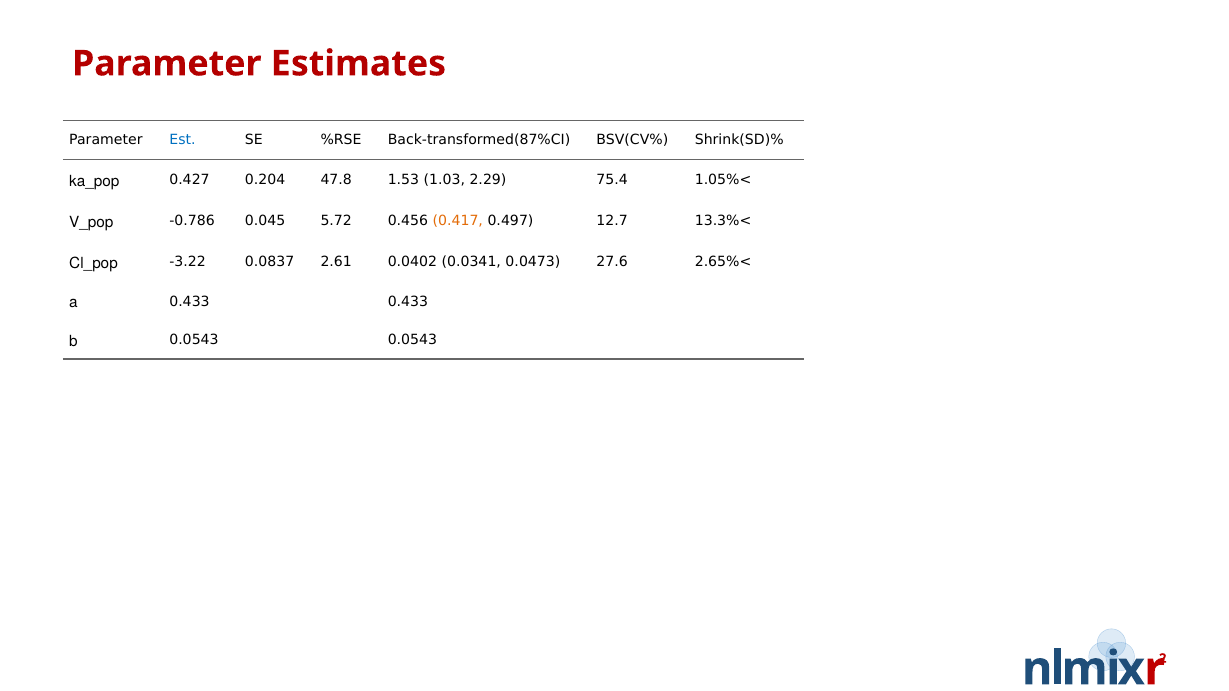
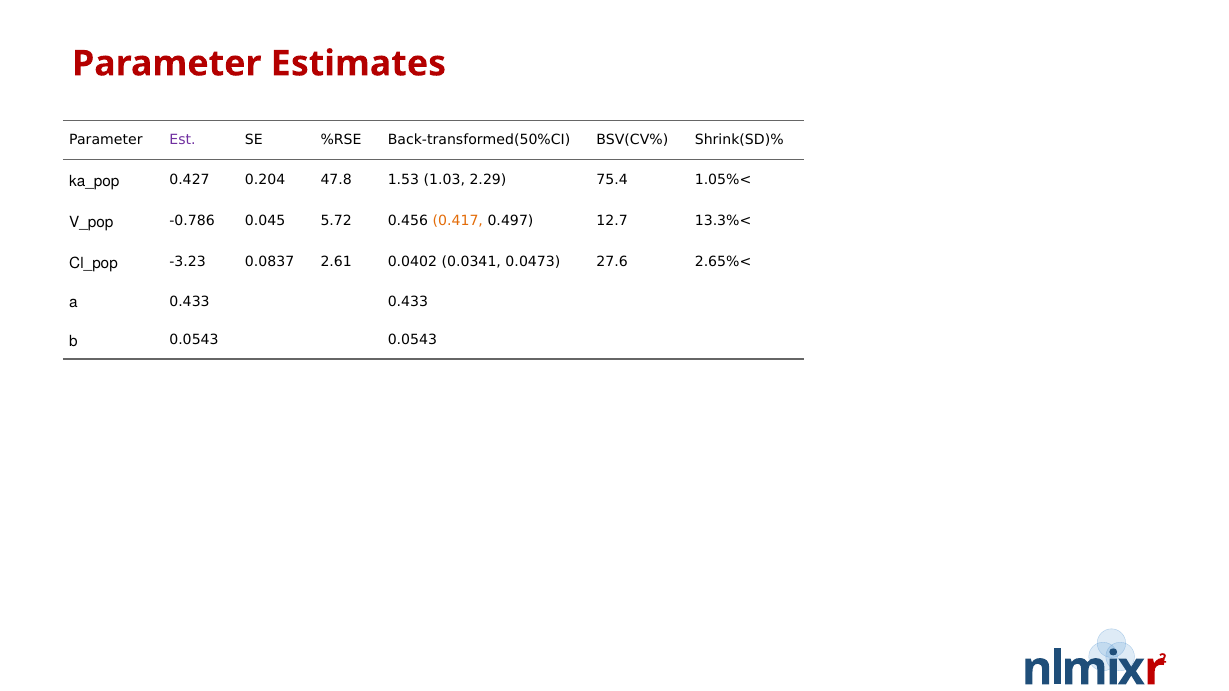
Est colour: blue -> purple
Back-transformed(87%CI: Back-transformed(87%CI -> Back-transformed(50%CI
-3.22: -3.22 -> -3.23
